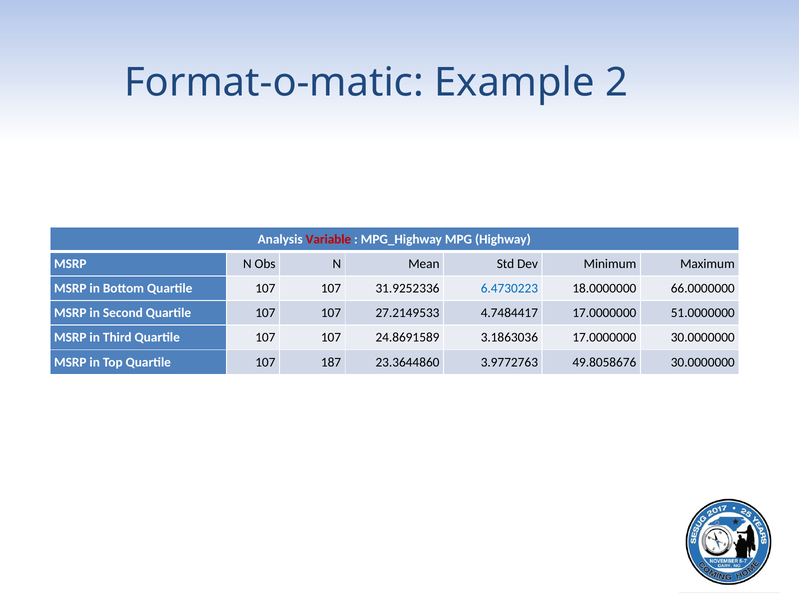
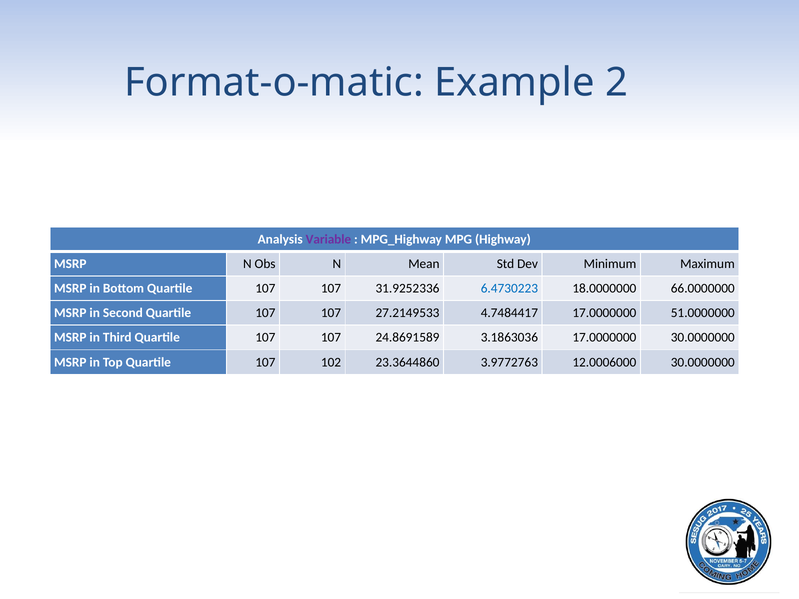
Variable colour: red -> purple
187: 187 -> 102
49.8058676: 49.8058676 -> 12.0006000
